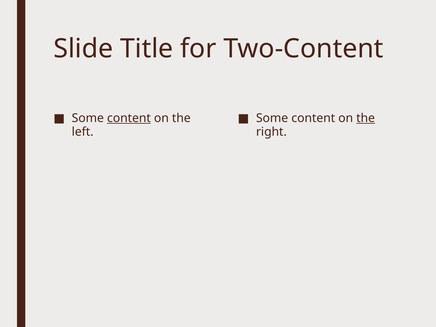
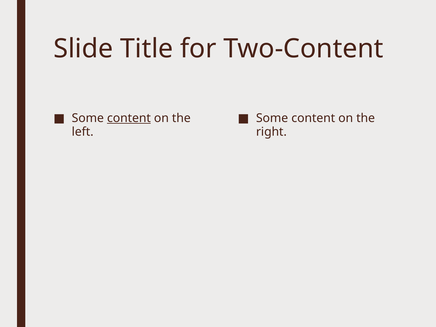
the at (366, 118) underline: present -> none
